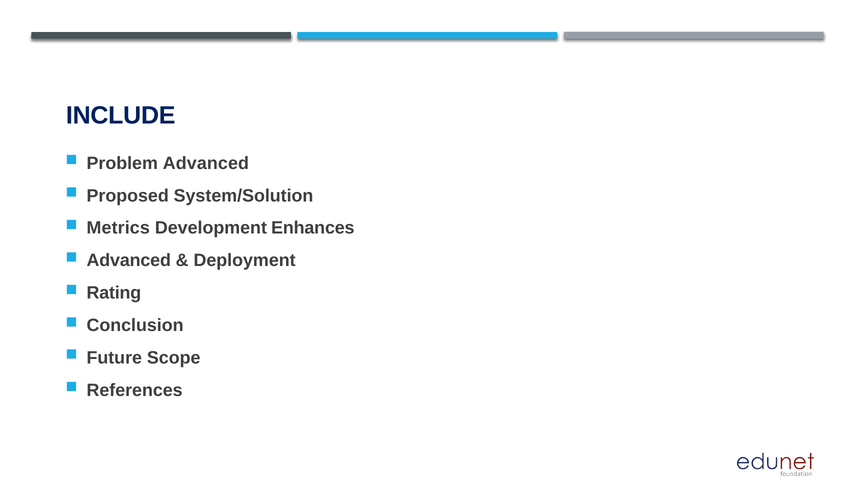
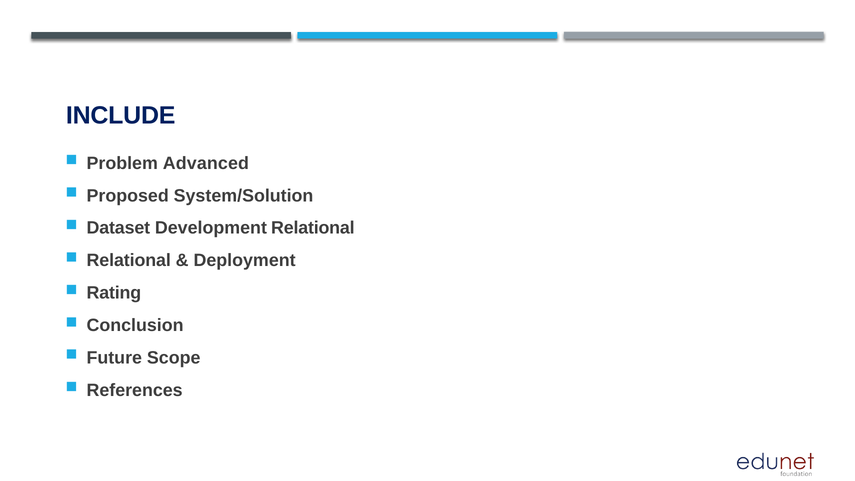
Metrics: Metrics -> Dataset
Development Enhances: Enhances -> Relational
Advanced at (129, 260): Advanced -> Relational
